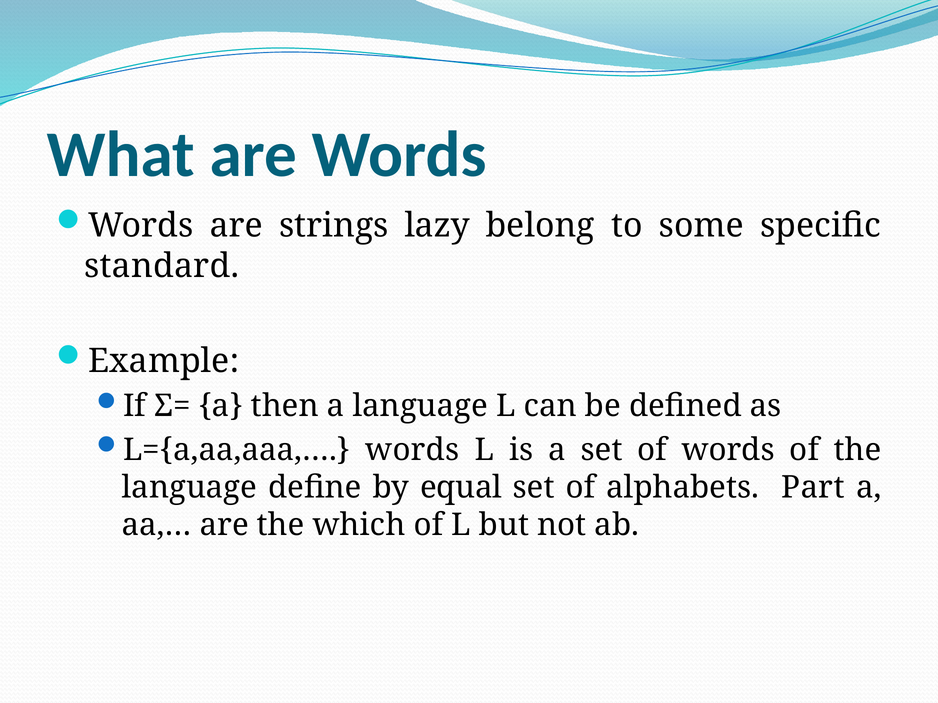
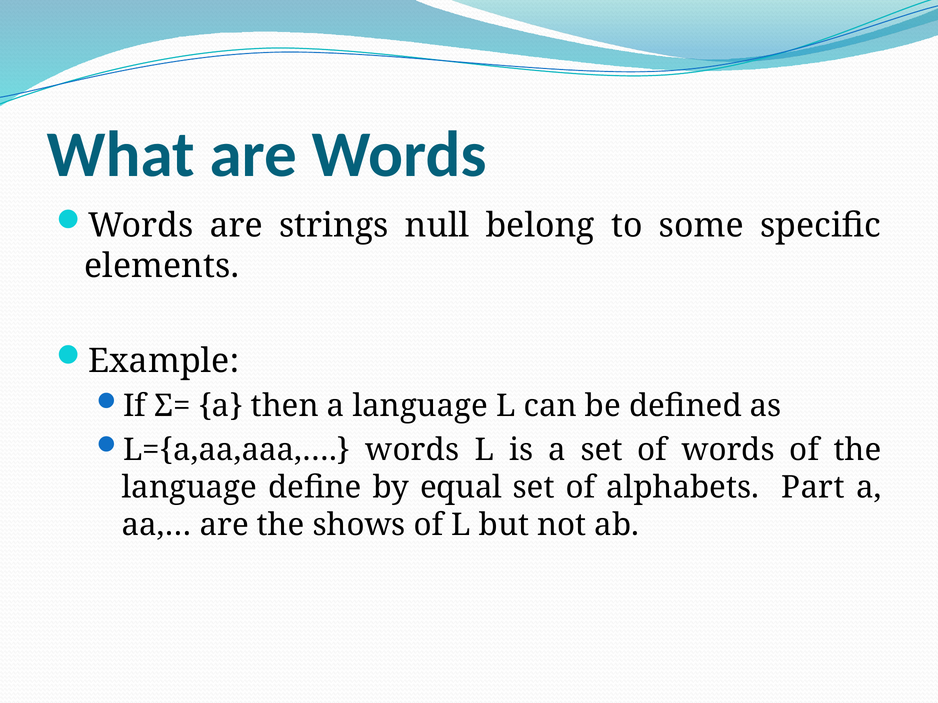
lazy: lazy -> null
standard: standard -> elements
which: which -> shows
